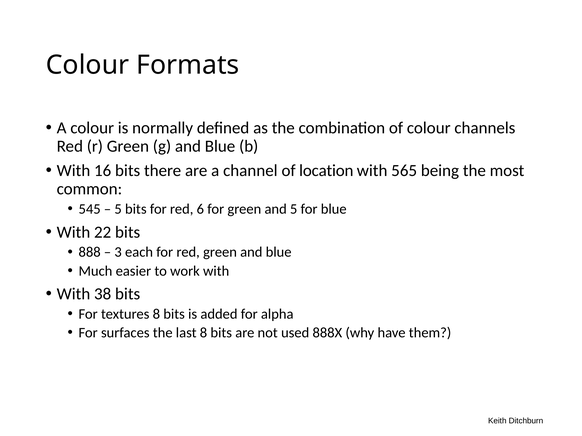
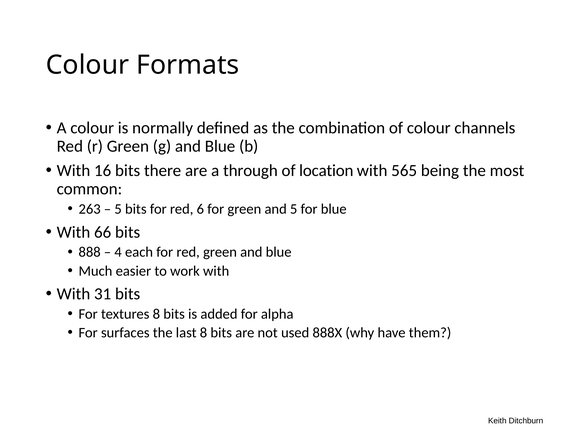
channel: channel -> through
545: 545 -> 263
22: 22 -> 66
3: 3 -> 4
38: 38 -> 31
